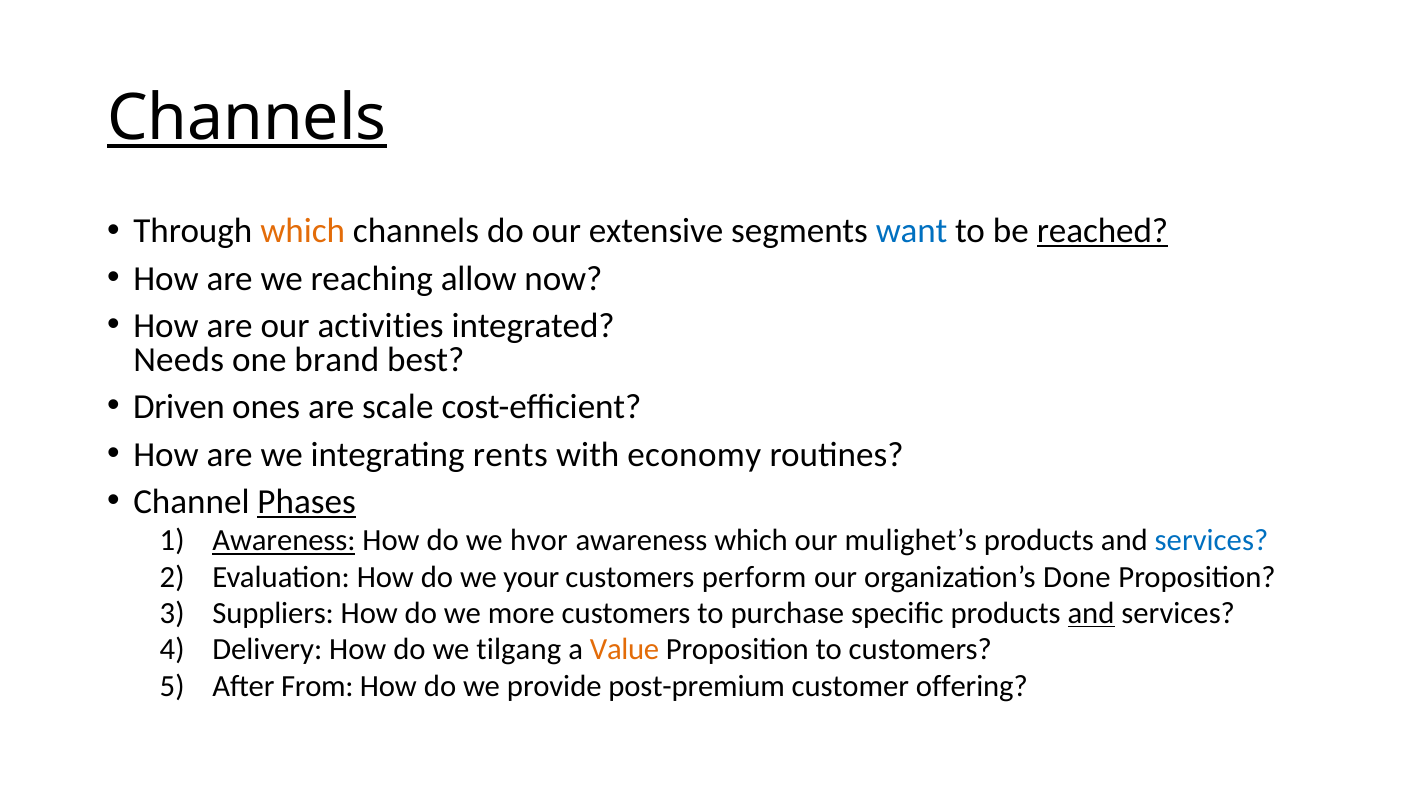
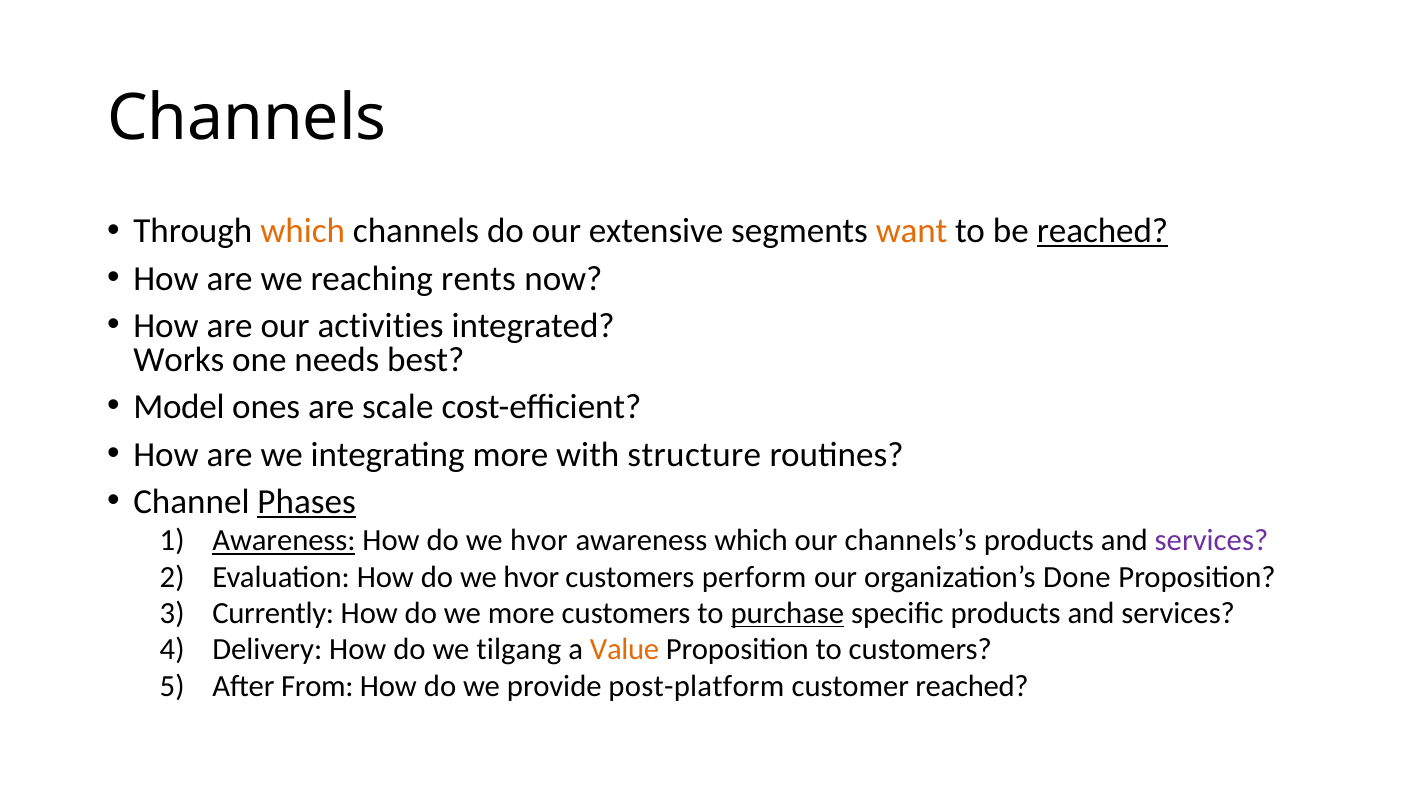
Channels at (247, 118) underline: present -> none
want colour: blue -> orange
allow: allow -> rents
Needs: Needs -> Works
brand: brand -> needs
Driven: Driven -> Model
integrating rents: rents -> more
economy: economy -> structure
mulighet’s: mulighet’s -> channels’s
services at (1212, 540) colour: blue -> purple
your at (531, 577): your -> hvor
Suppliers: Suppliers -> Currently
purchase underline: none -> present
and at (1091, 613) underline: present -> none
post-premium: post-premium -> post-platform
customer offering: offering -> reached
